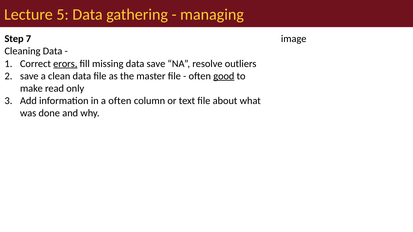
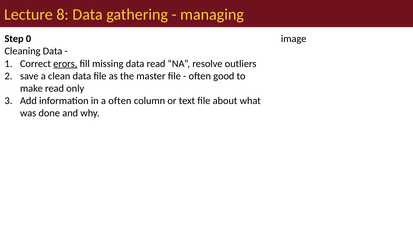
5: 5 -> 8
7: 7 -> 0
data save: save -> read
good underline: present -> none
